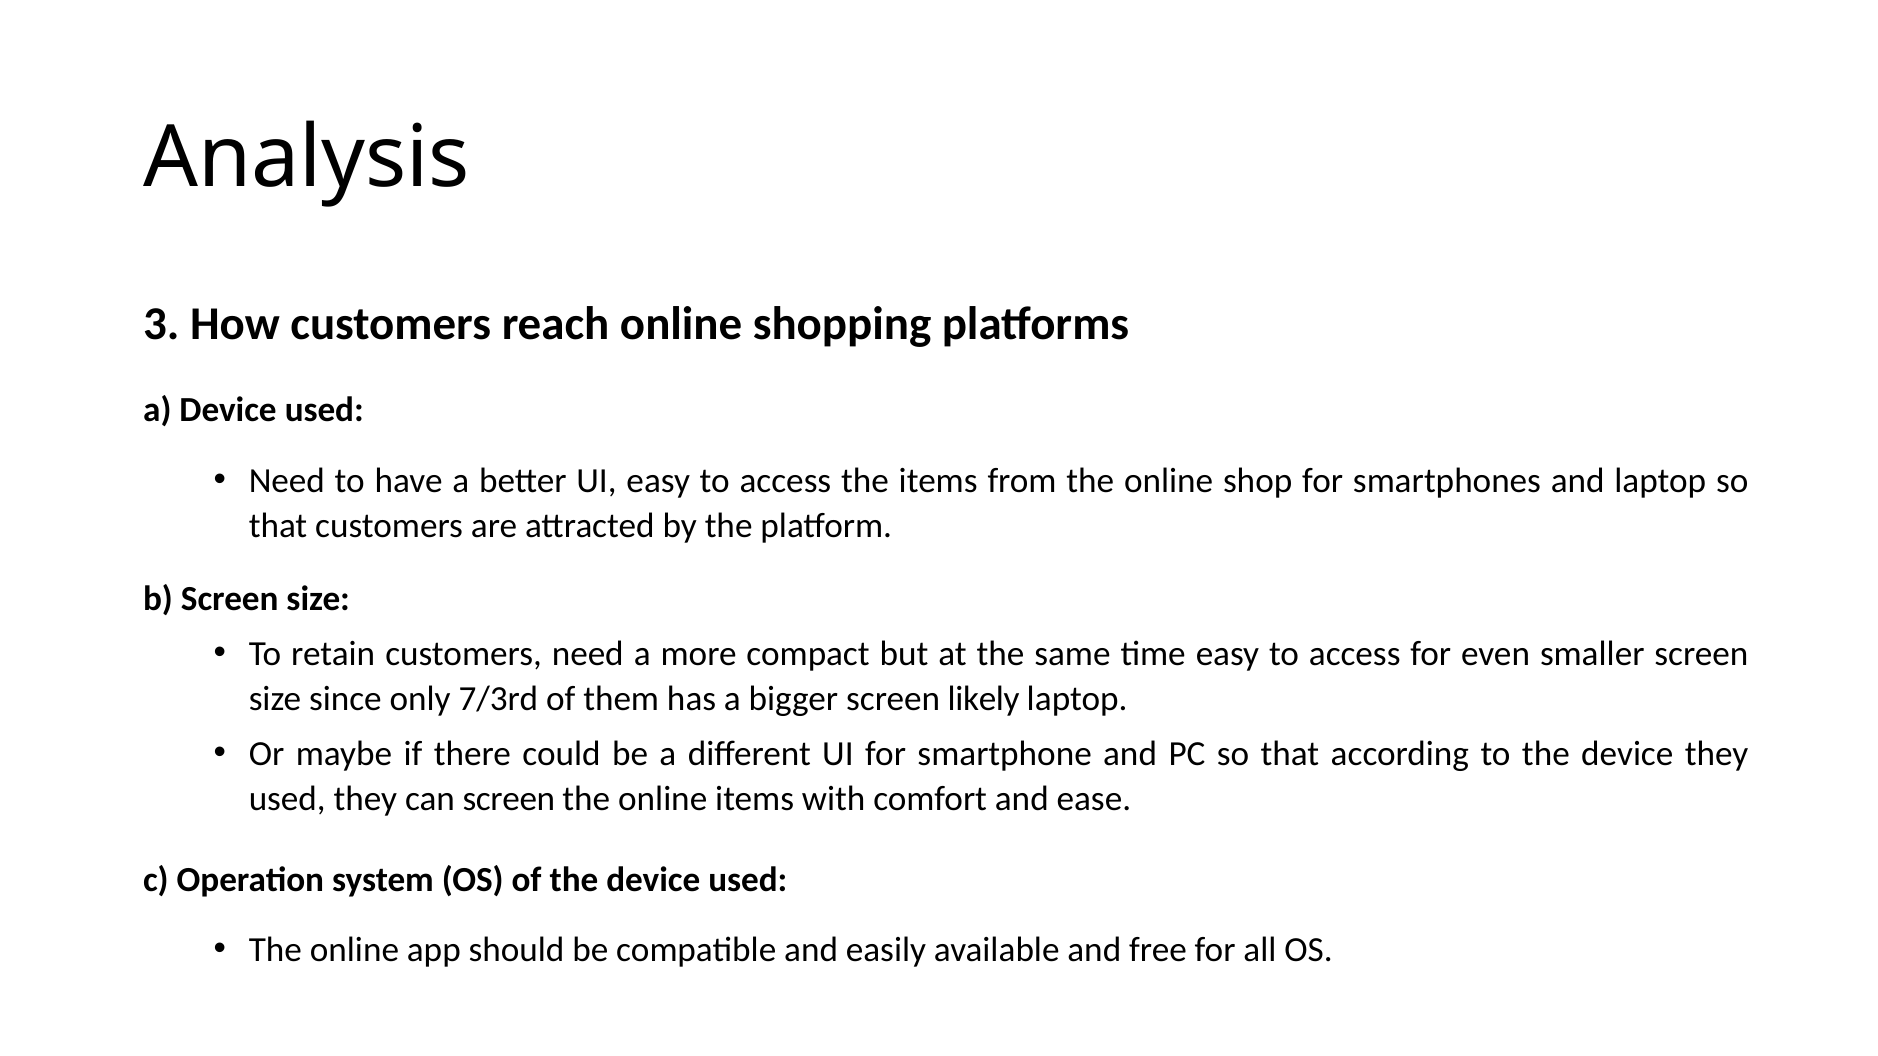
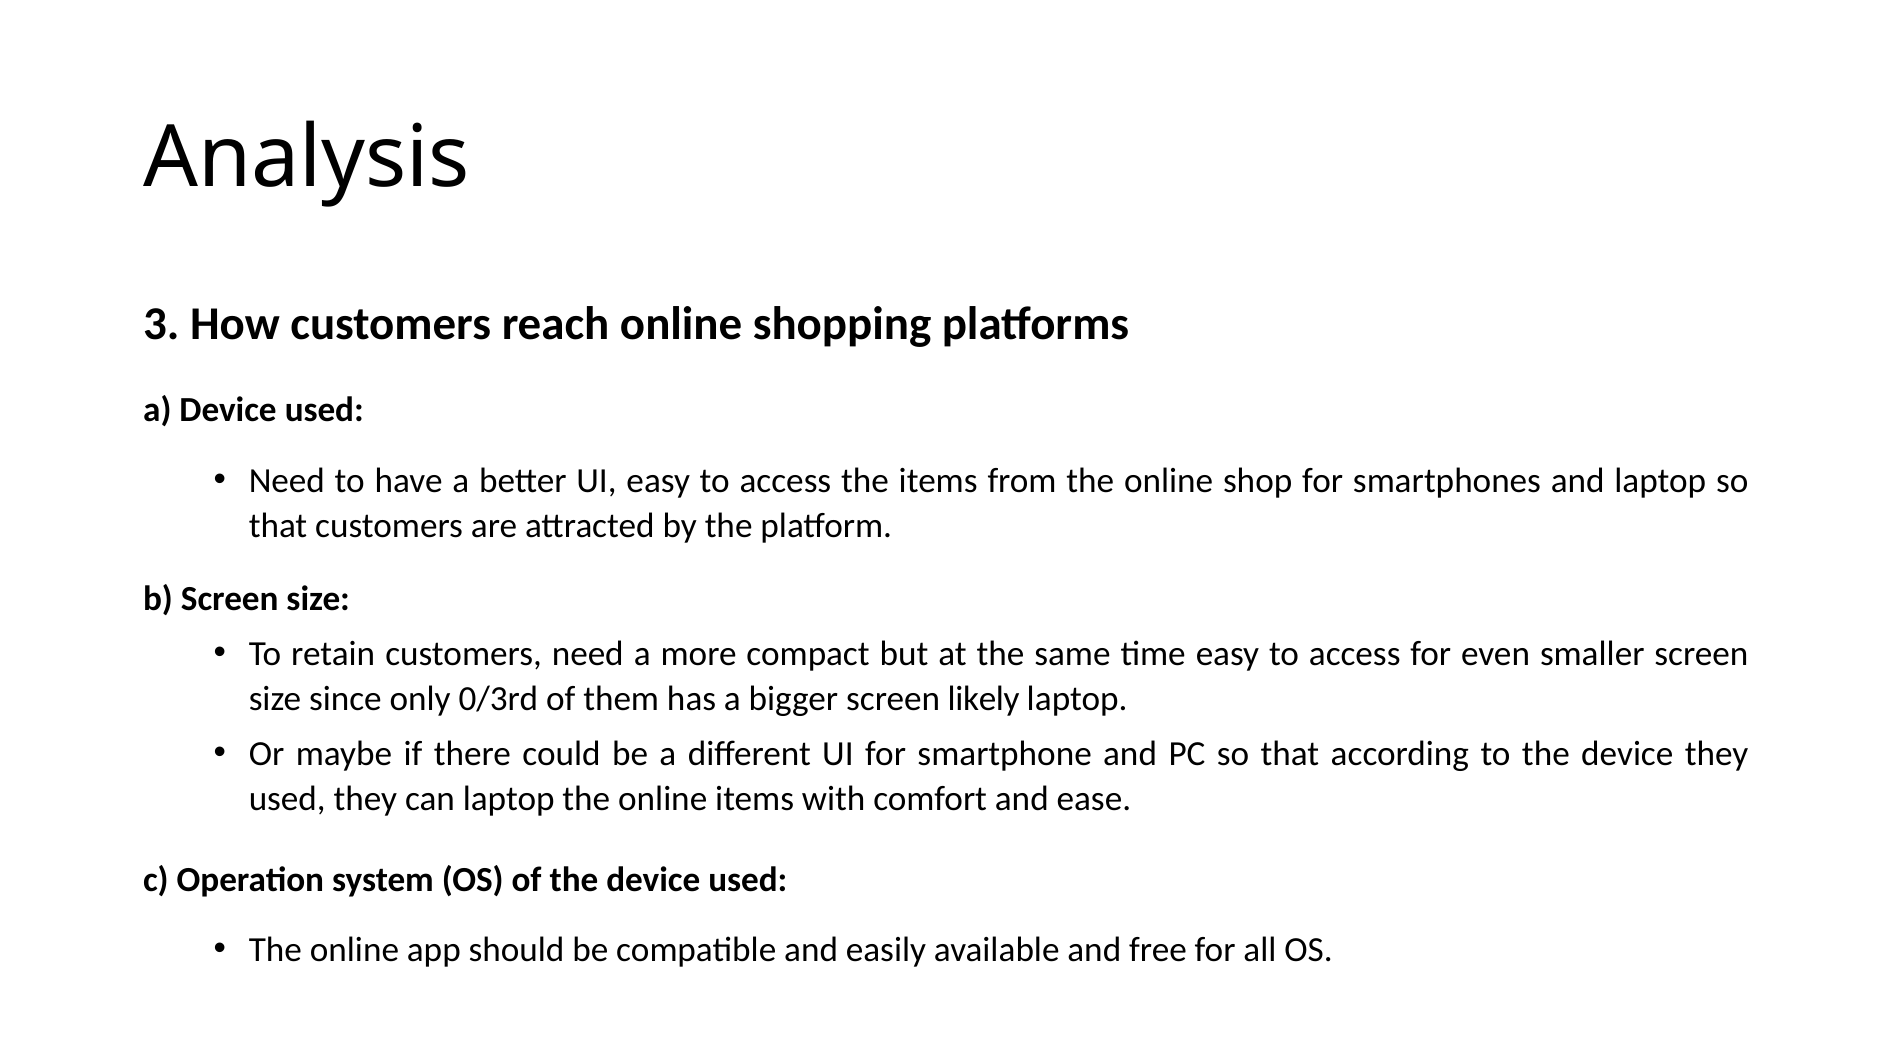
7/3rd: 7/3rd -> 0/3rd
can screen: screen -> laptop
